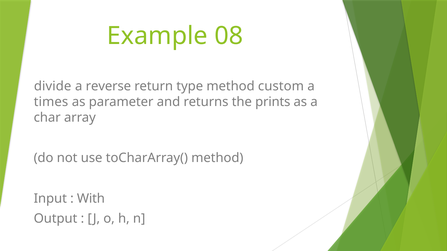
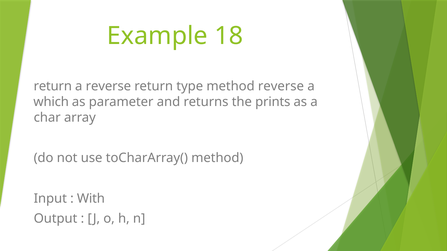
08: 08 -> 18
divide at (53, 86): divide -> return
method custom: custom -> reverse
times: times -> which
